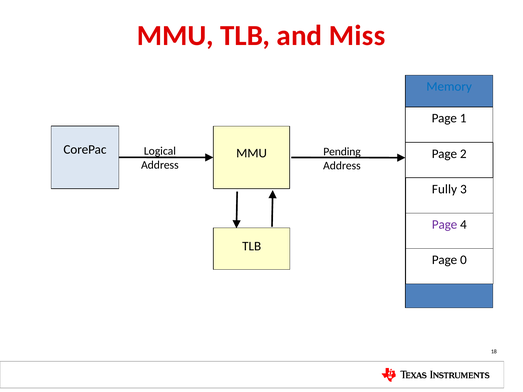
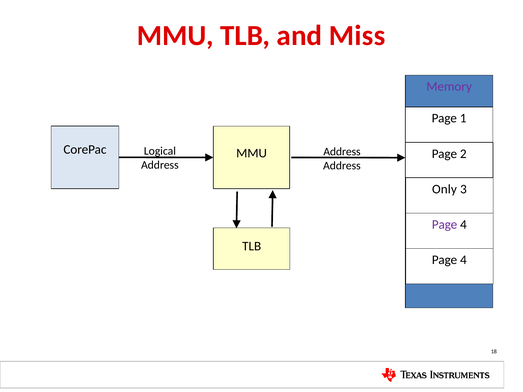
Memory colour: blue -> purple
Pending at (342, 152): Pending -> Address
Fully: Fully -> Only
0 at (463, 260): 0 -> 4
